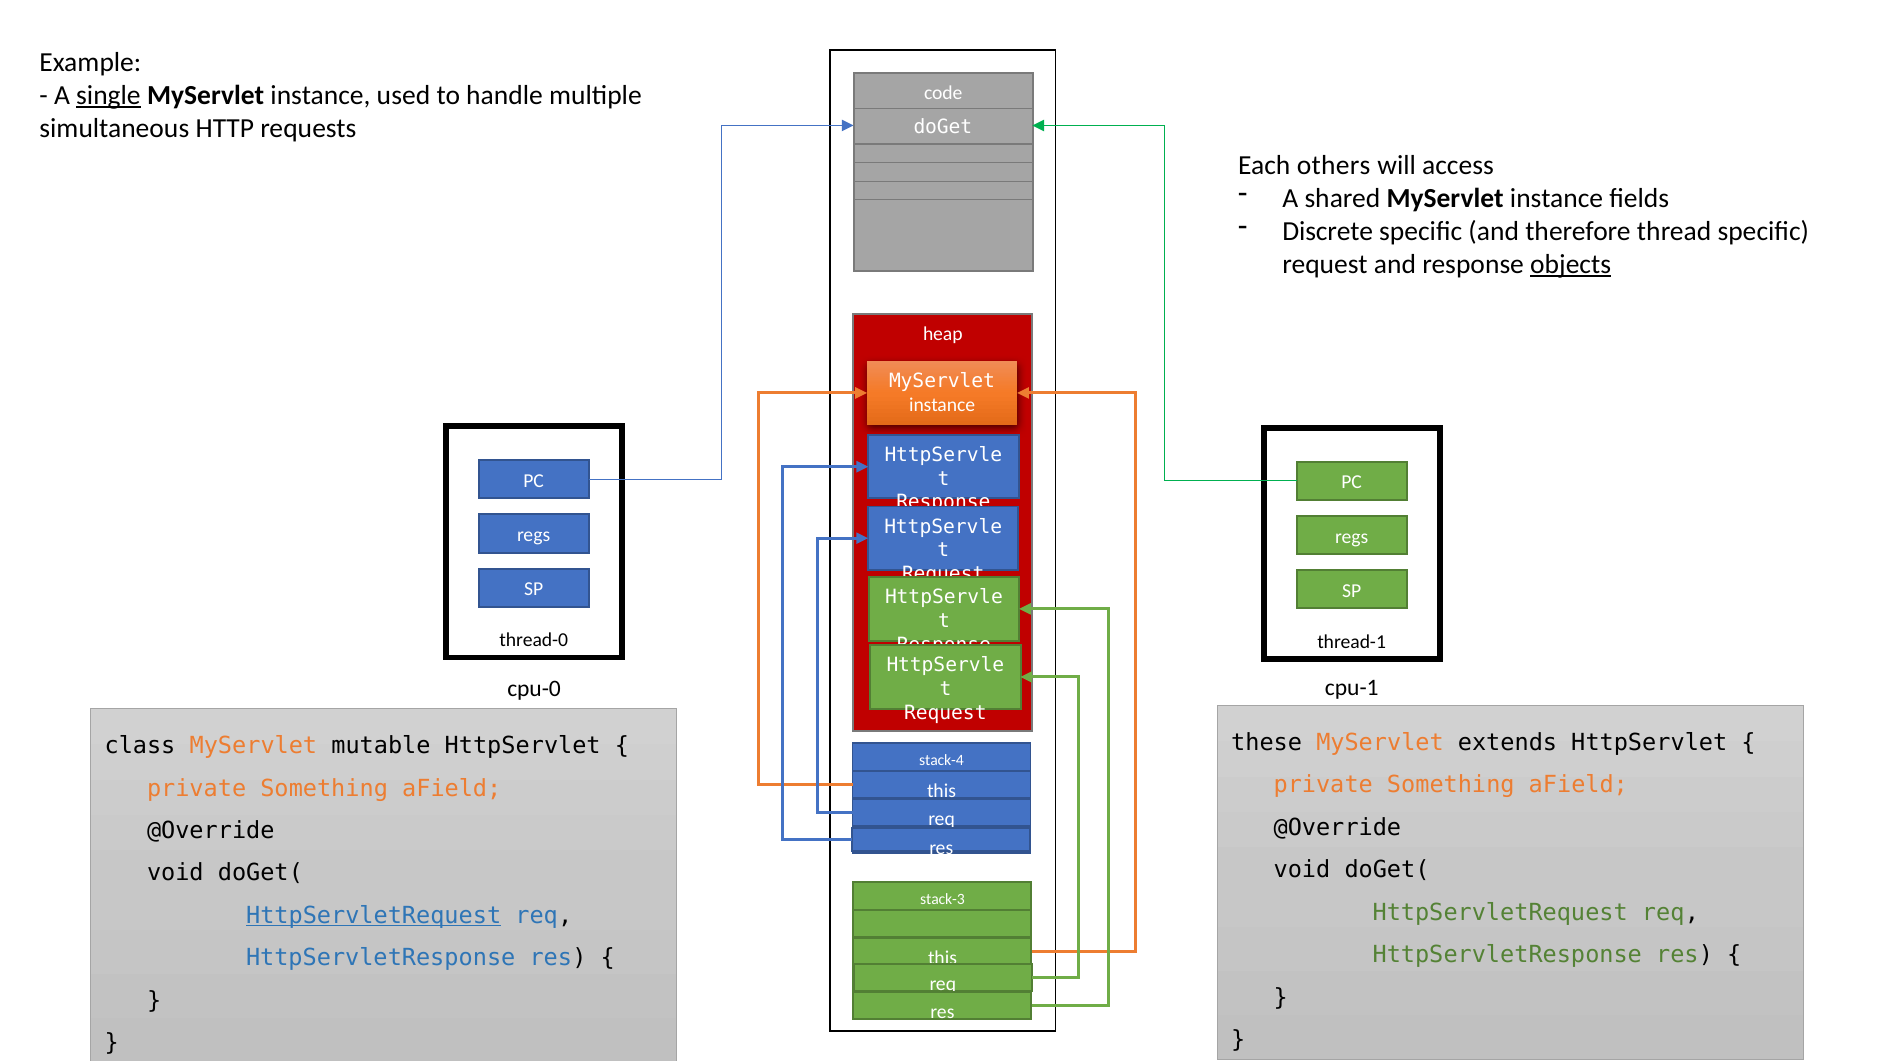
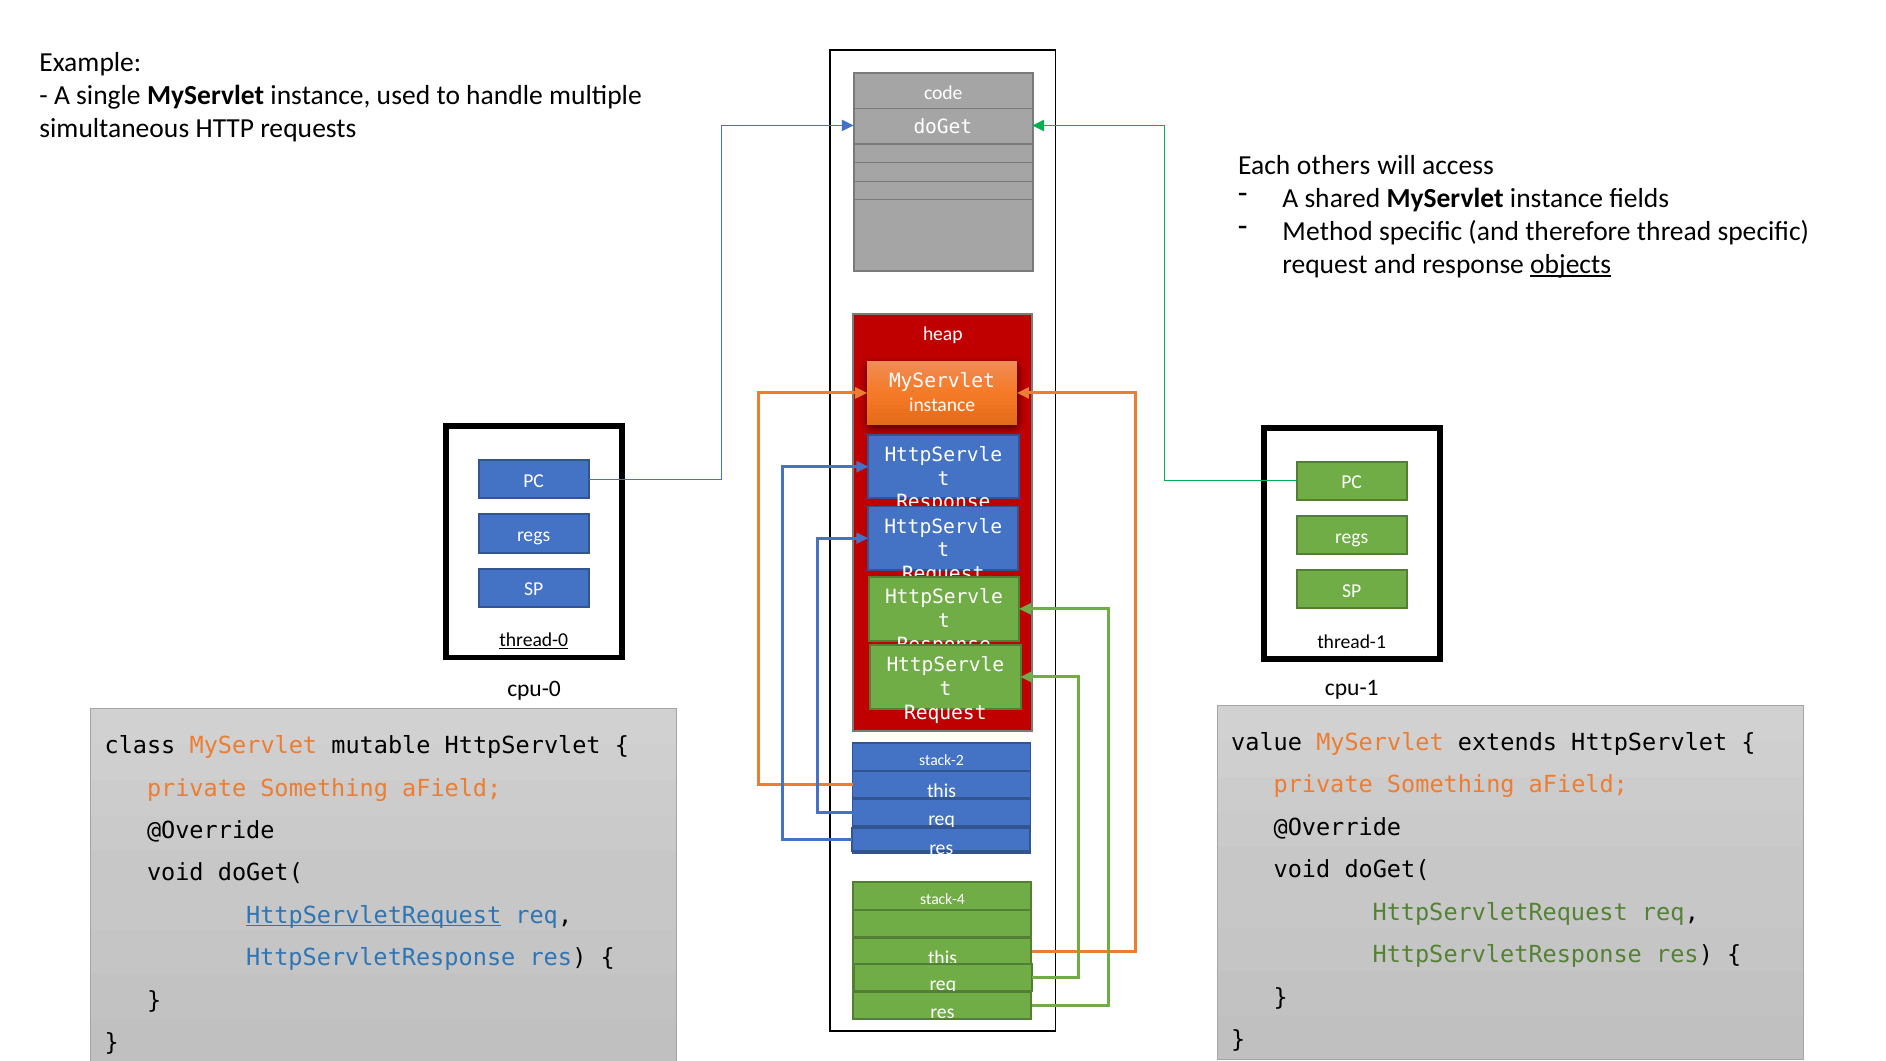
single underline: present -> none
Discrete: Discrete -> Method
thread-0 underline: none -> present
these: these -> value
stack-4: stack-4 -> stack-2
stack-3: stack-3 -> stack-4
